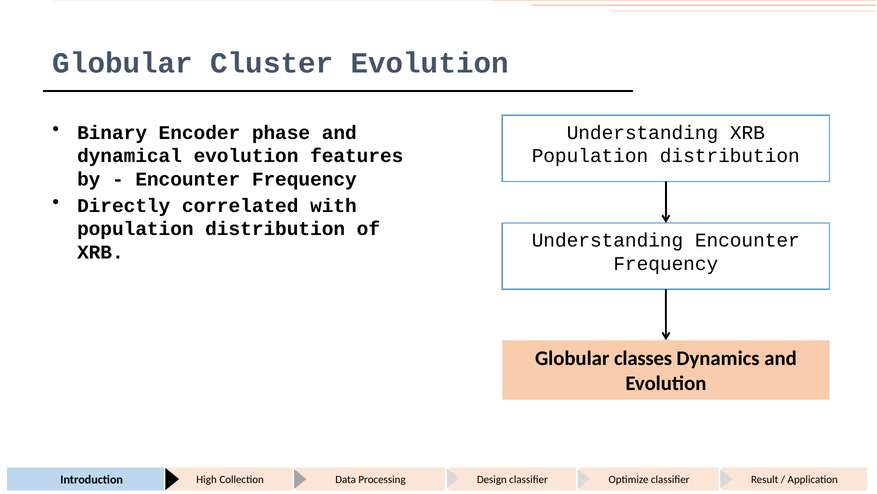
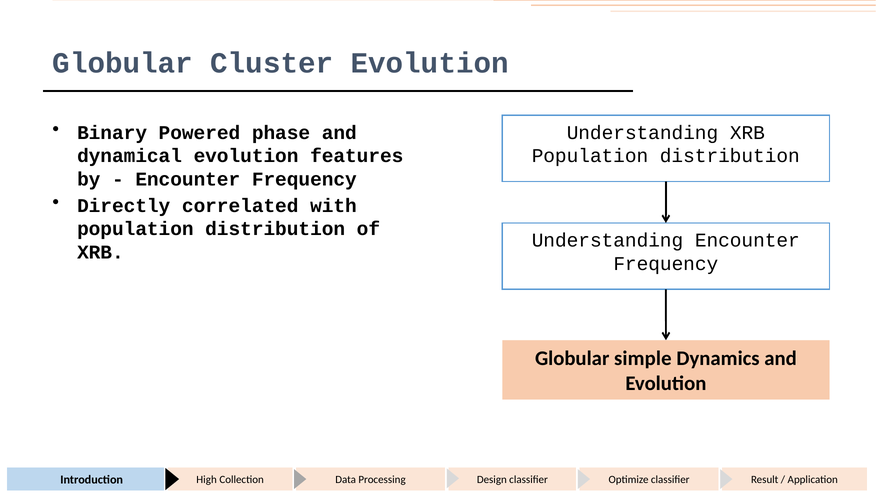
Encoder: Encoder -> Powered
classes: classes -> simple
